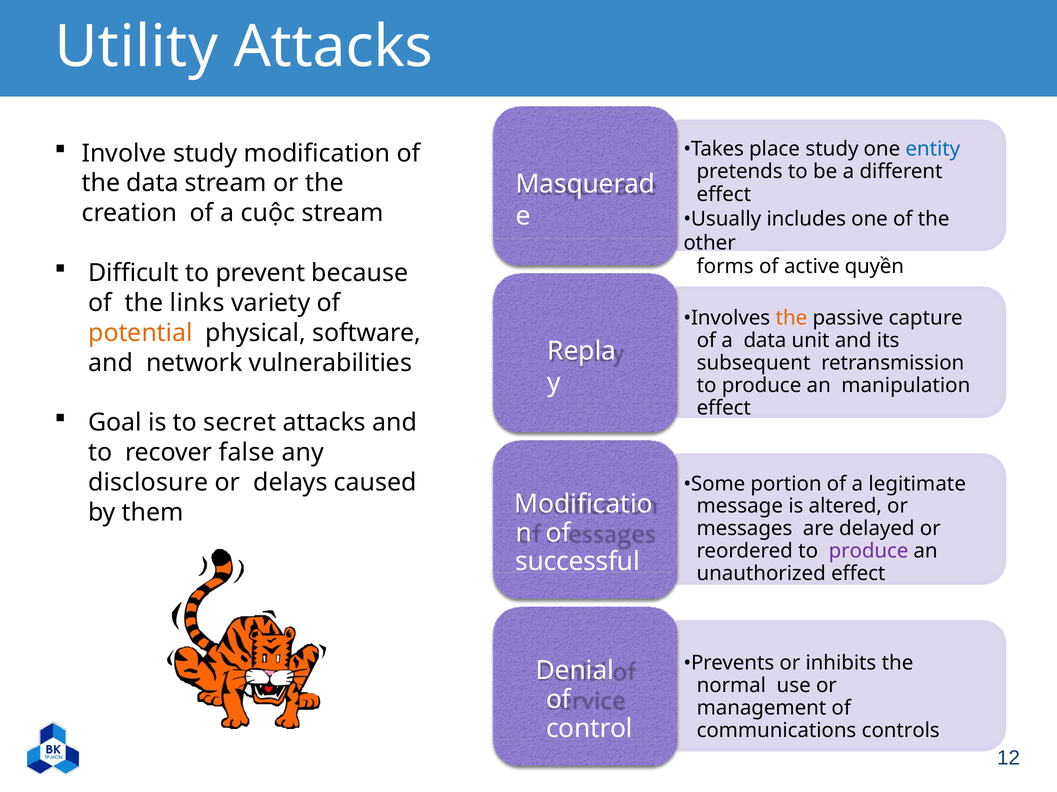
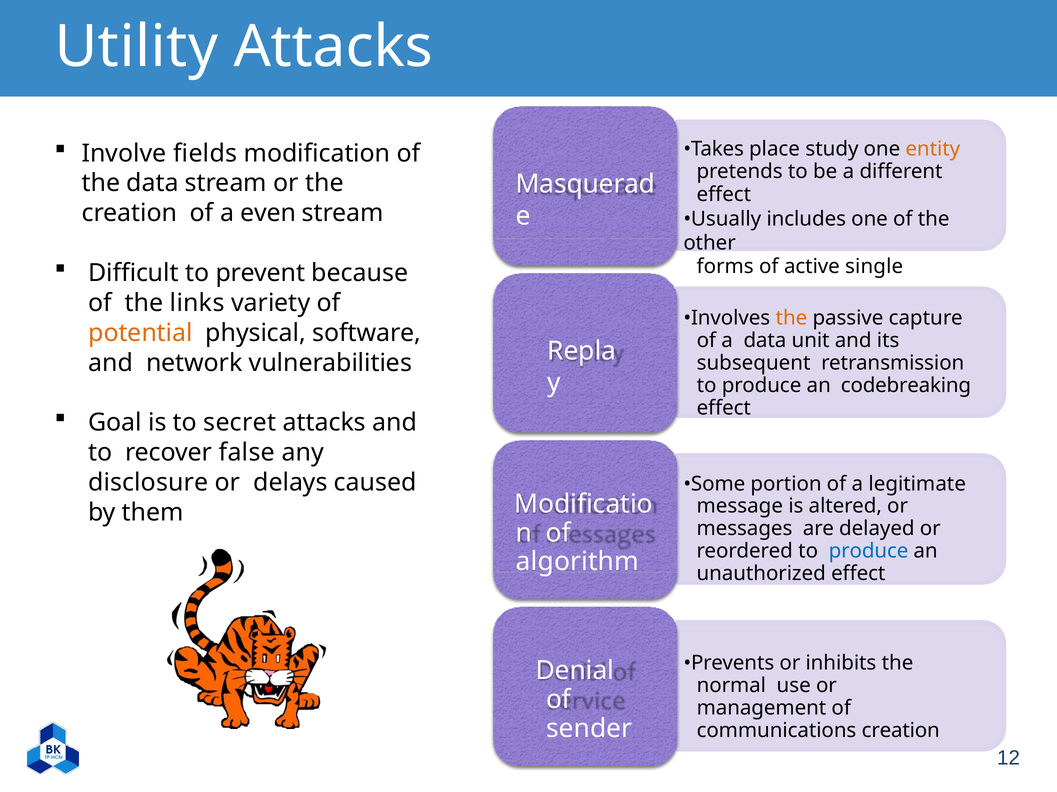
Involve study: study -> fields
entity colour: blue -> orange
cuộc: cuộc -> even
quyền: quyền -> single
manipulation: manipulation -> codebreaking
produce at (869, 552) colour: purple -> blue
successful: successful -> algorithm
control: control -> sender
communications controls: controls -> creation
